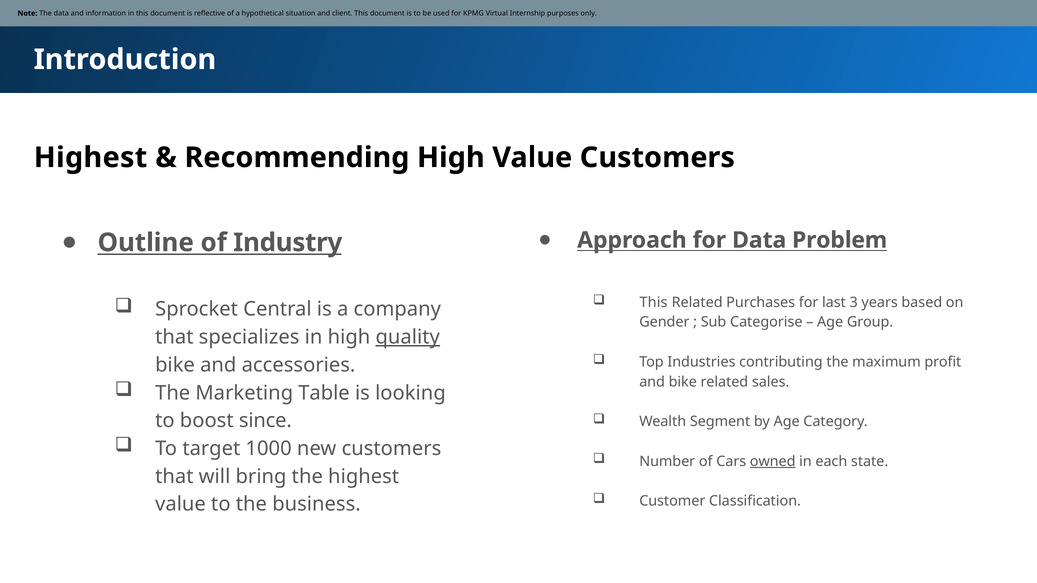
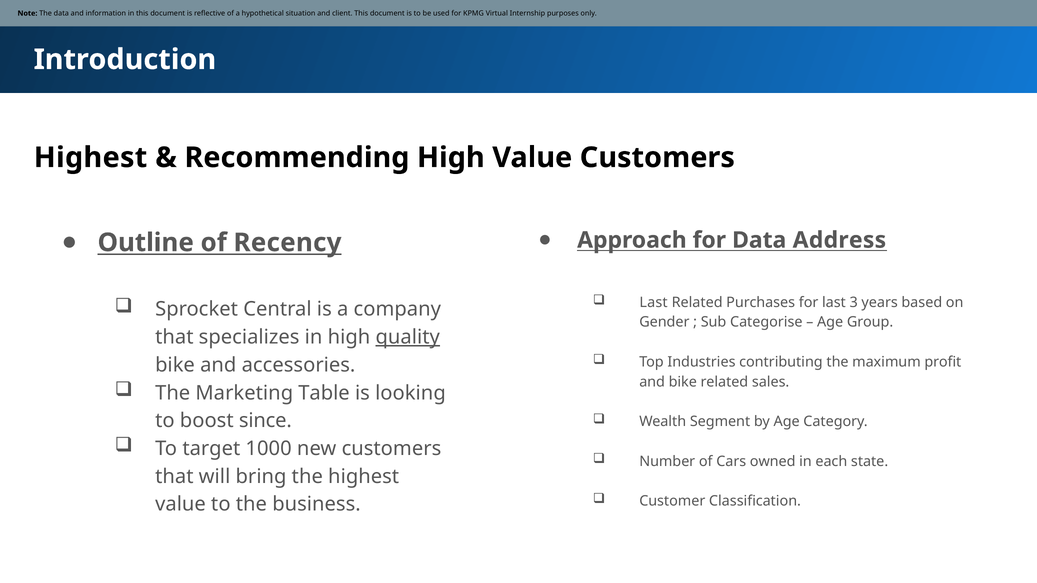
Problem: Problem -> Address
Industry: Industry -> Recency
This at (654, 302): This -> Last
owned underline: present -> none
